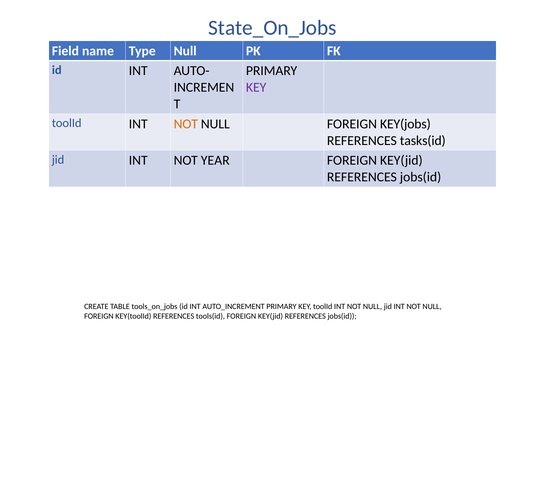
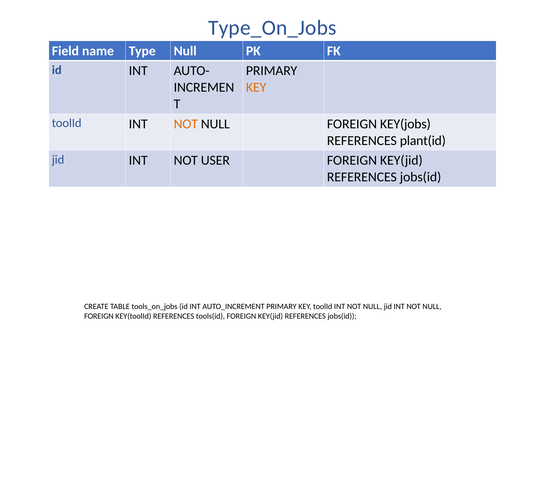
State_On_Jobs: State_On_Jobs -> Type_On_Jobs
KEY at (256, 87) colour: purple -> orange
tasks(id: tasks(id -> plant(id
YEAR: YEAR -> USER
